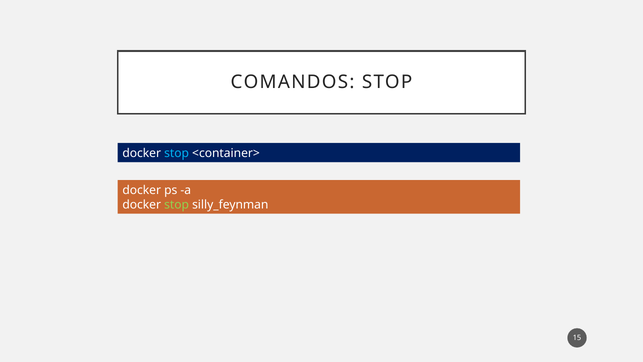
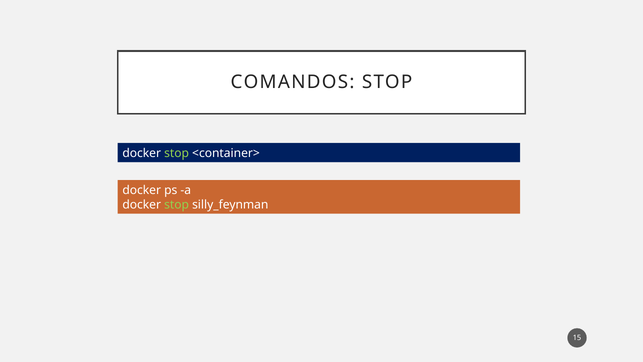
stop at (177, 153) colour: light blue -> light green
